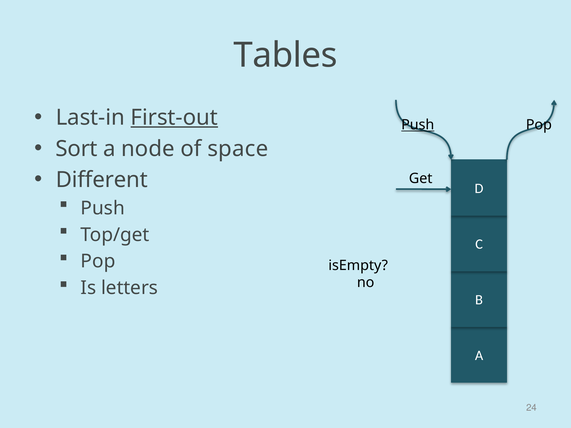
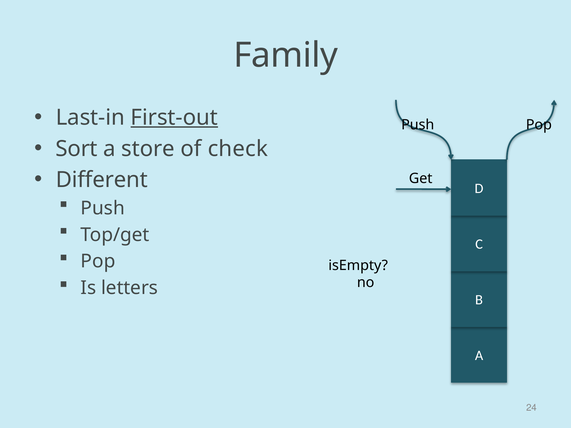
Tables: Tables -> Family
Push at (418, 125) underline: present -> none
node: node -> store
space: space -> check
